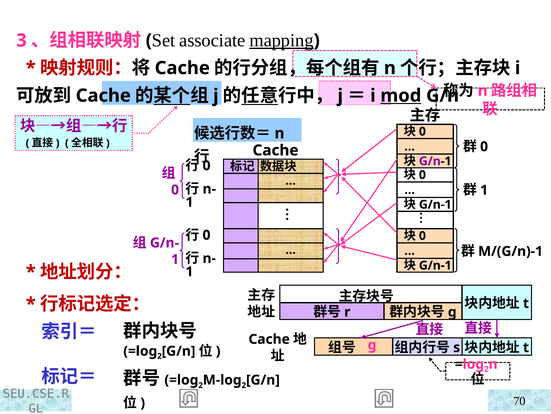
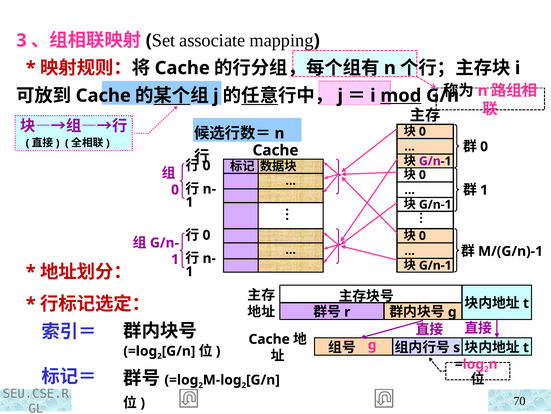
mapping underline: present -> none
